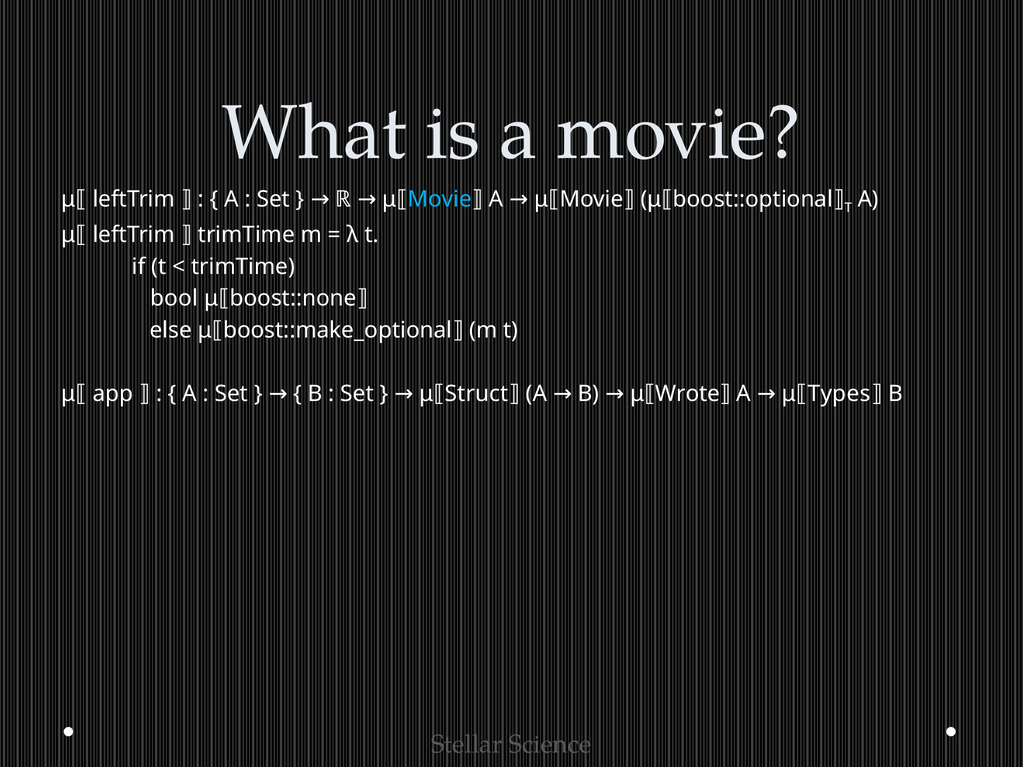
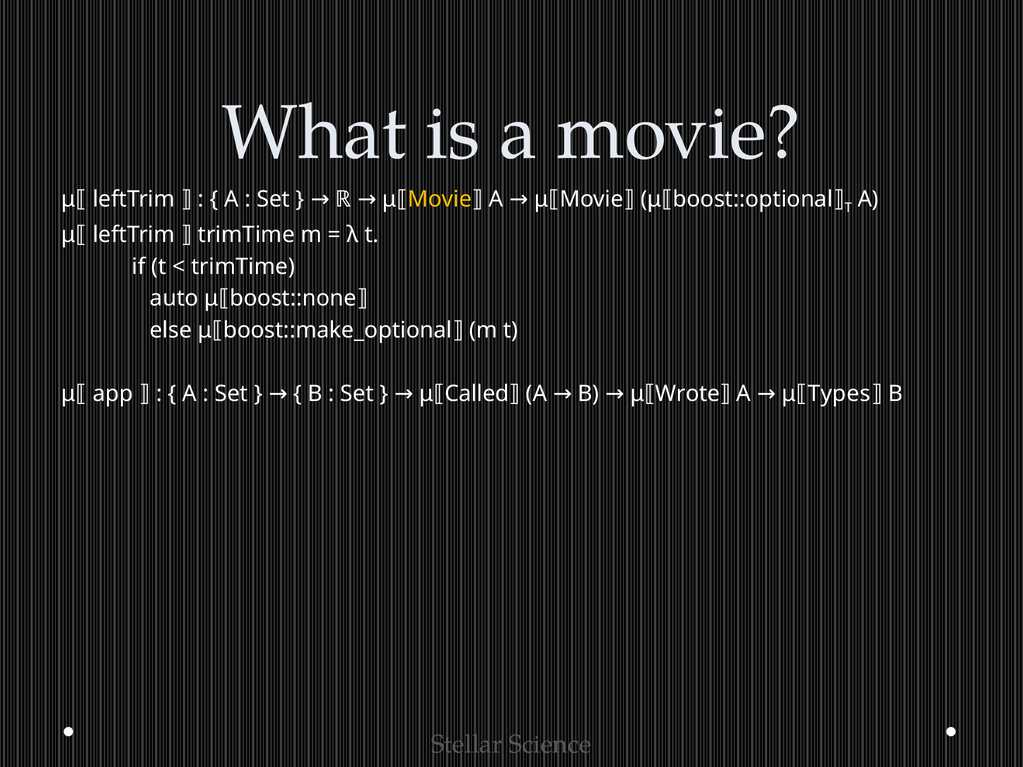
Movie at (440, 199) colour: light blue -> yellow
bool: bool -> auto
Struct: Struct -> Called
